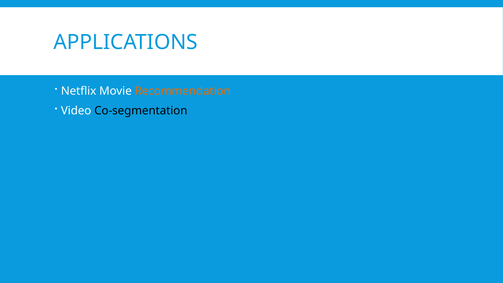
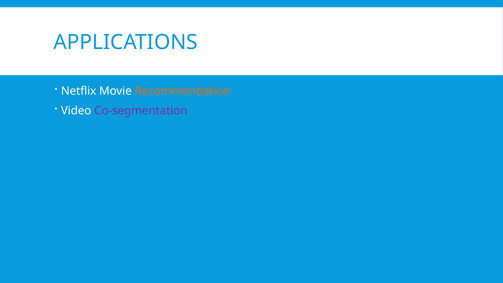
Co-segmentation colour: black -> purple
